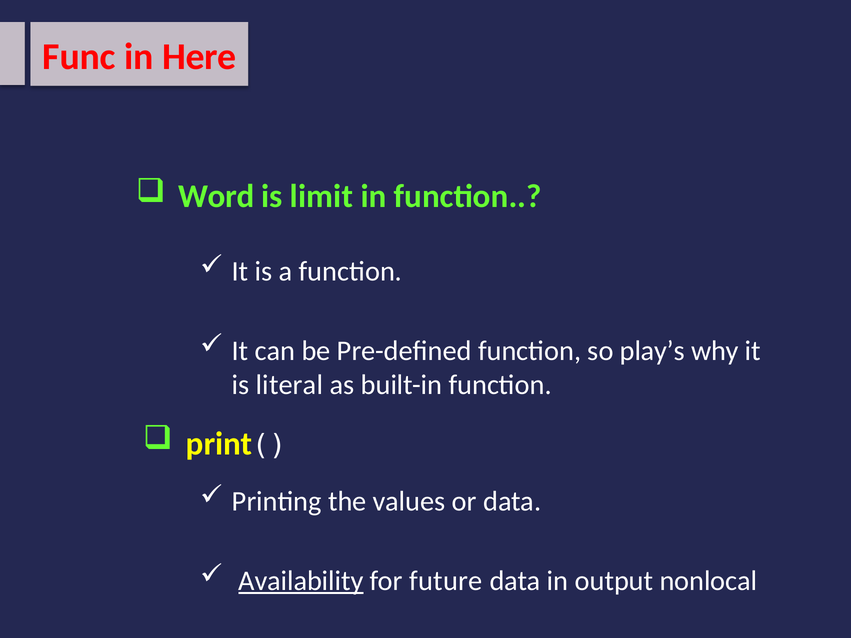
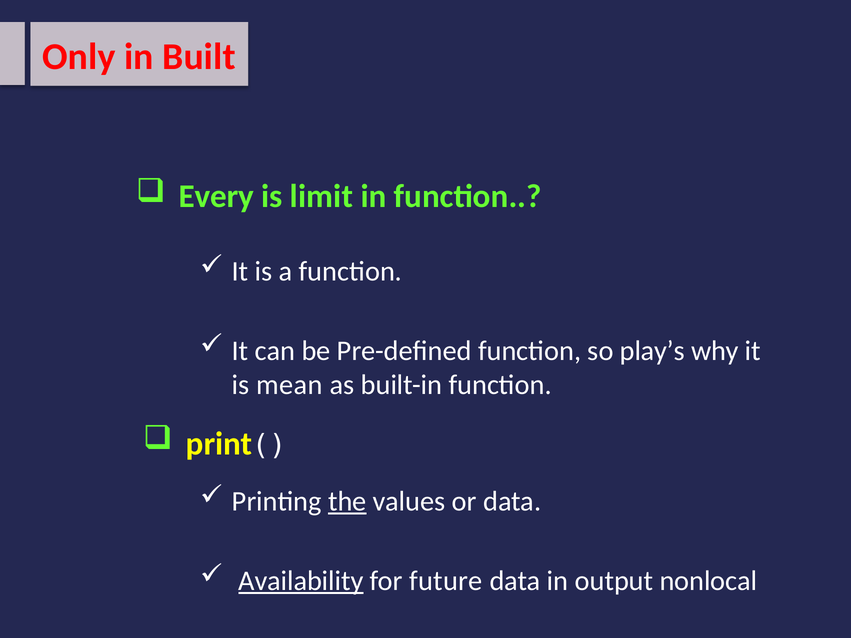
Func: Func -> Only
Here: Here -> Built
Word: Word -> Every
literal: literal -> mean
the underline: none -> present
